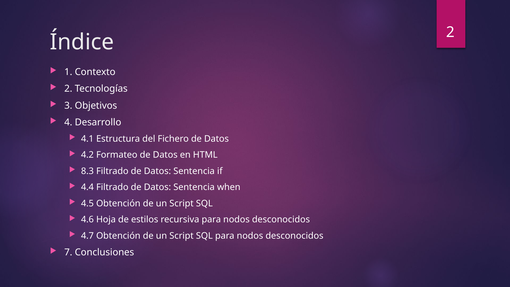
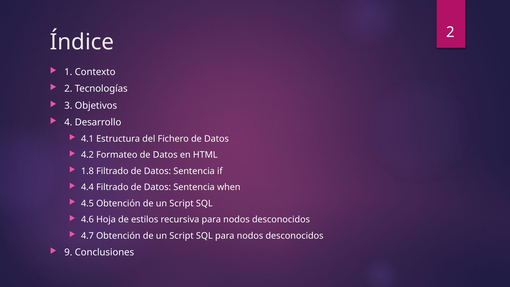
8.3: 8.3 -> 1.8
7: 7 -> 9
